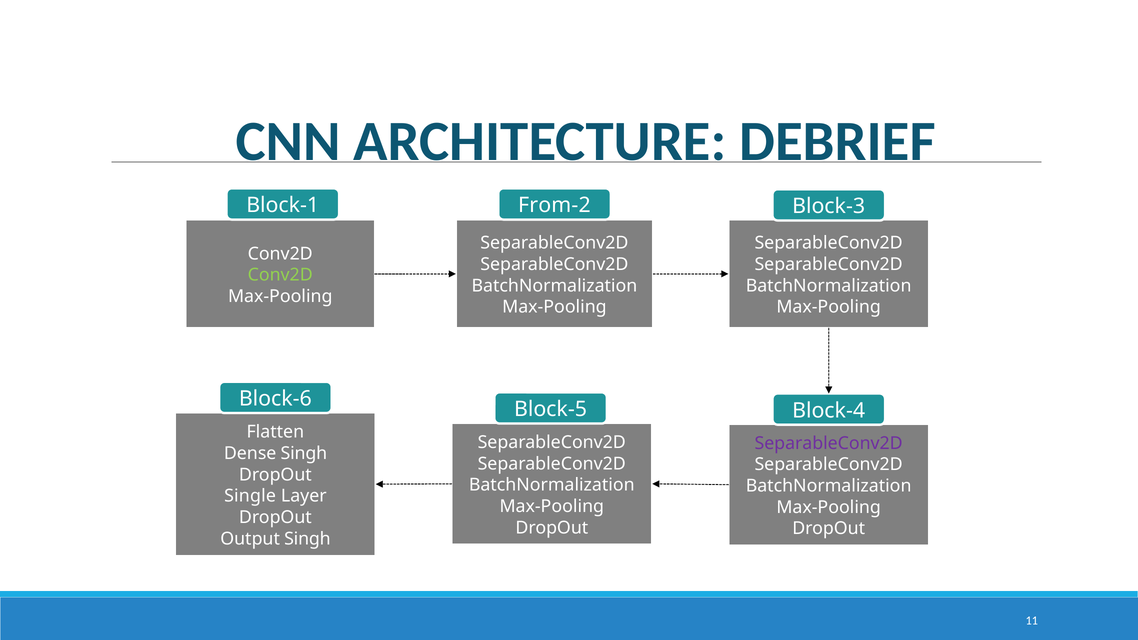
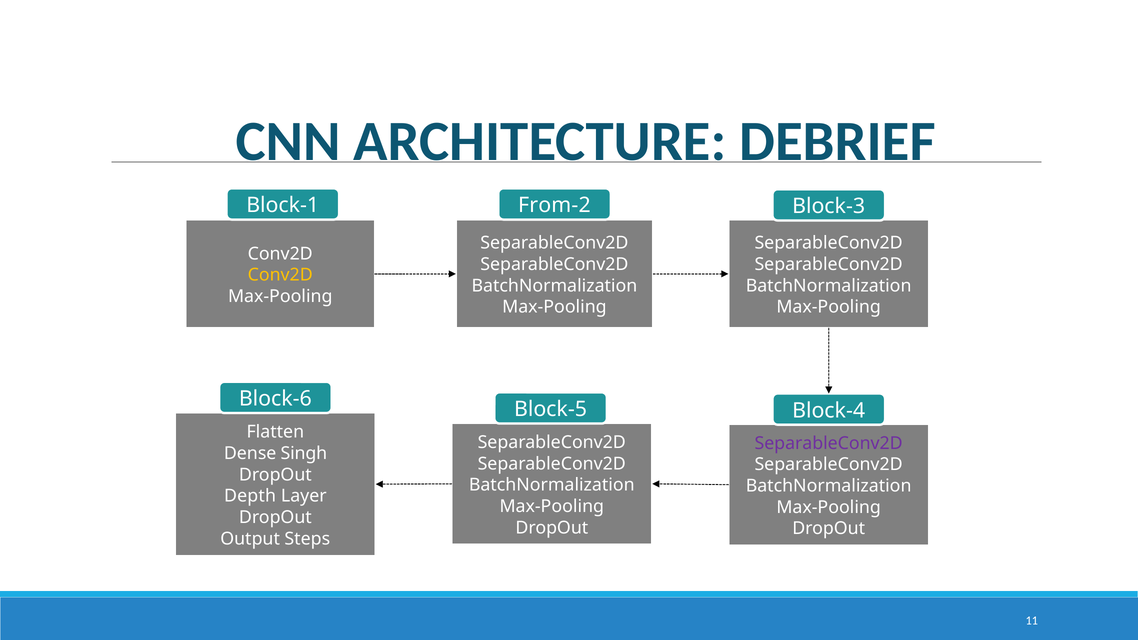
Conv2D at (280, 275) colour: light green -> yellow
Single: Single -> Depth
Output Singh: Singh -> Steps
